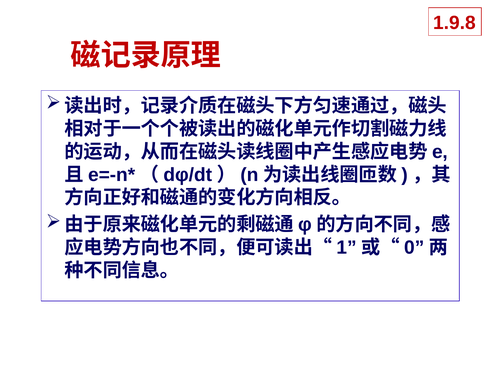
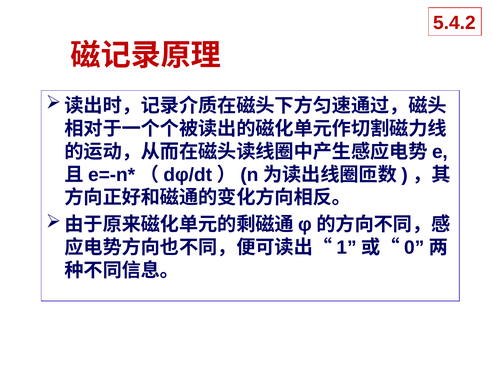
1.9.8: 1.9.8 -> 5.4.2
